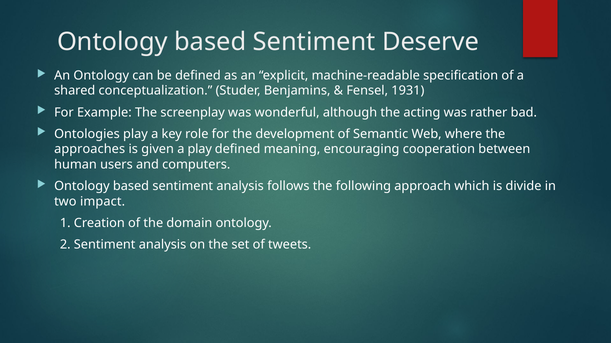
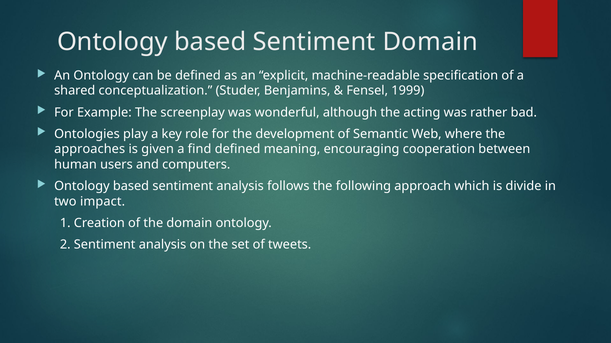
Sentiment Deserve: Deserve -> Domain
1931: 1931 -> 1999
a play: play -> find
